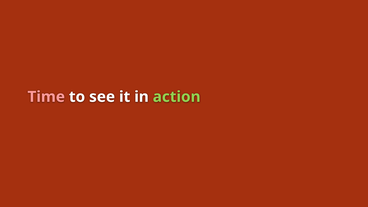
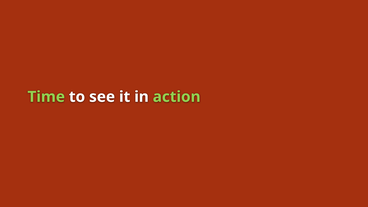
Time colour: pink -> light green
